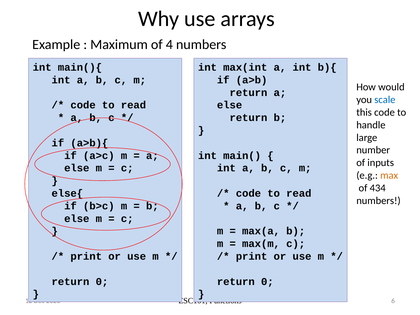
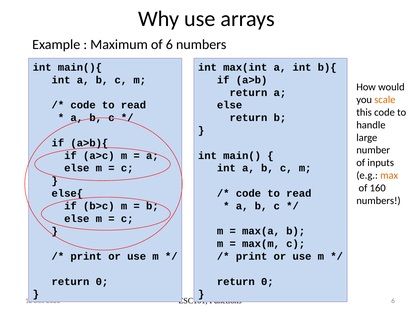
of 4: 4 -> 6
scale colour: blue -> orange
434: 434 -> 160
